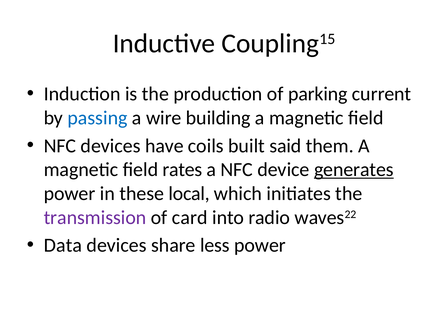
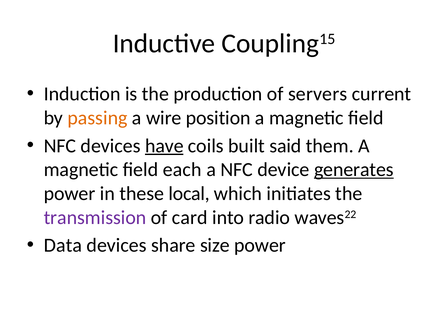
parking: parking -> servers
passing colour: blue -> orange
building: building -> position
have underline: none -> present
rates: rates -> each
less: less -> size
